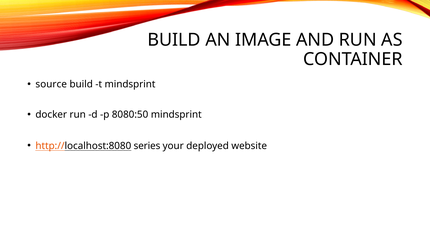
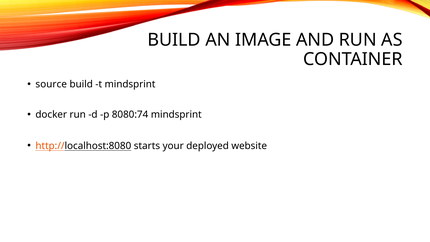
8080:50: 8080:50 -> 8080:74
series: series -> starts
